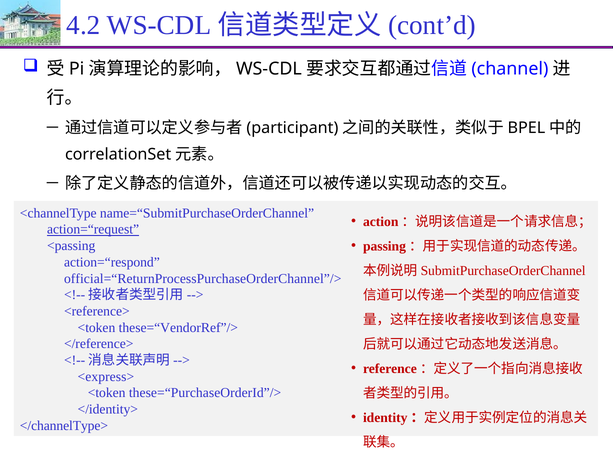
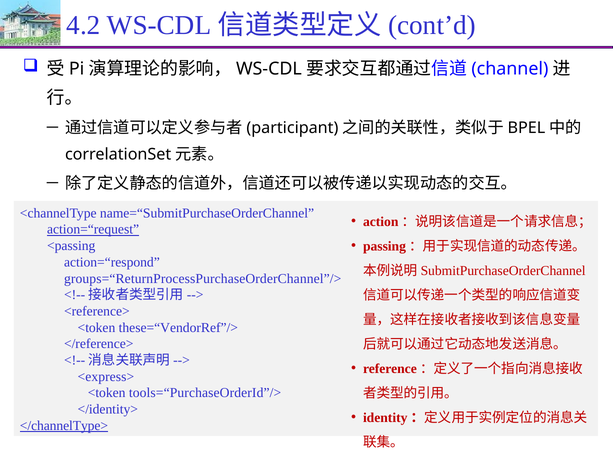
official=“ReturnProcessPurchaseOrderChannel”/>: official=“ReturnProcessPurchaseOrderChannel”/> -> groups=“ReturnProcessPurchaseOrderChannel”/>
these=“PurchaseOrderId”/>: these=“PurchaseOrderId”/> -> tools=“PurchaseOrderId”/>
</channelType> underline: none -> present
